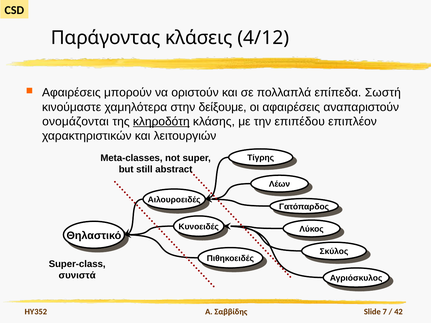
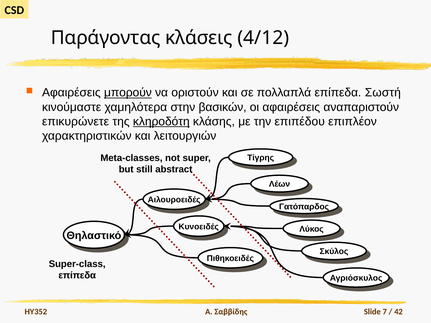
μπορούν underline: none -> present
δείξουμε: δείξουμε -> βασικών
ονομάζονται: ονομάζονται -> επικυρώνετε
συνιστά at (77, 276): συνιστά -> επίπεδα
